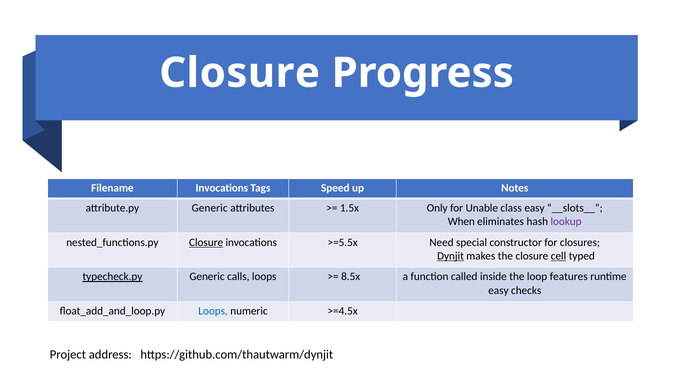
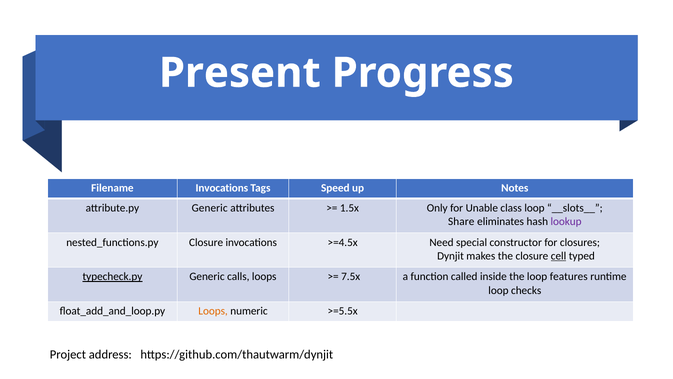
Closure at (240, 73): Closure -> Present
class easy: easy -> loop
When: When -> Share
Closure at (206, 242) underline: present -> none
>=5.5x: >=5.5x -> >=4.5x
Dynjit underline: present -> none
8.5x: 8.5x -> 7.5x
easy at (498, 290): easy -> loop
Loops at (213, 311) colour: blue -> orange
>=4.5x: >=4.5x -> >=5.5x
